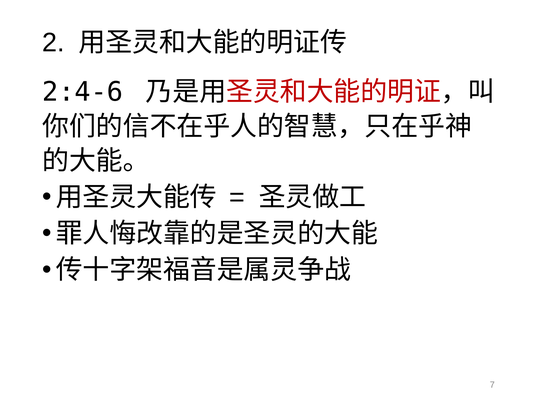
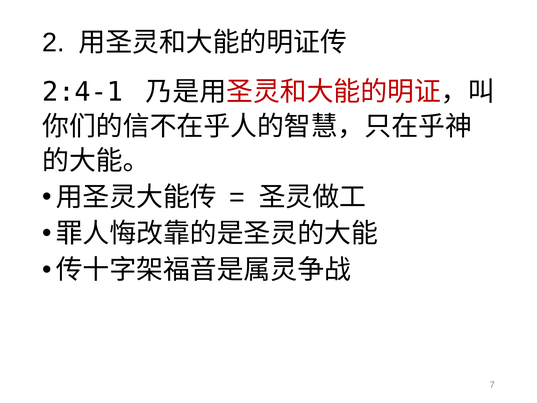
2:4-6: 2:4-6 -> 2:4-1
